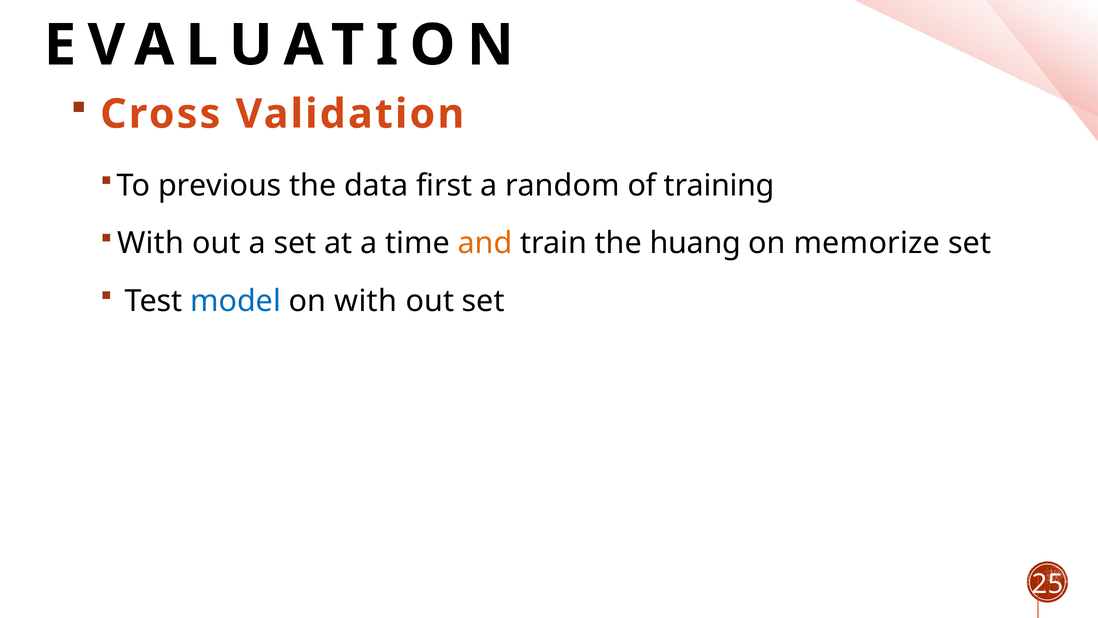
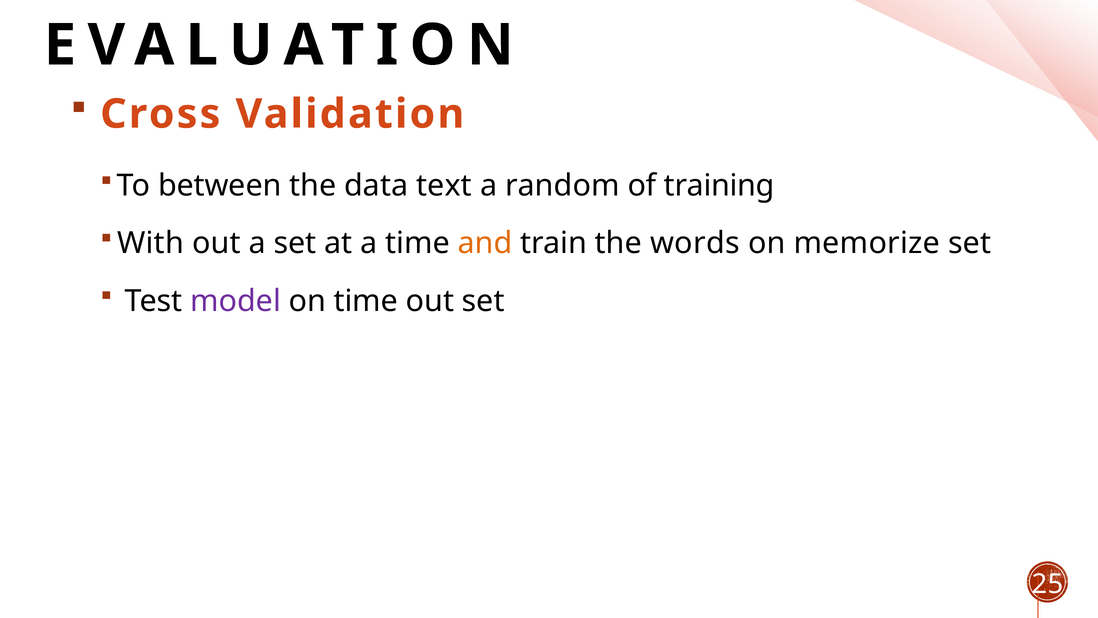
previous: previous -> between
first: first -> text
huang: huang -> words
model colour: blue -> purple
on with: with -> time
